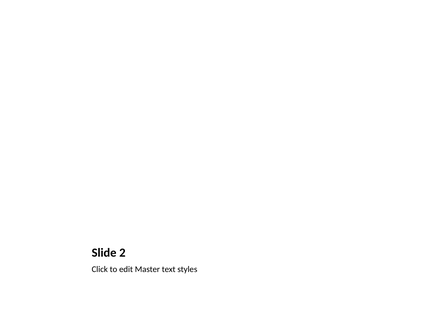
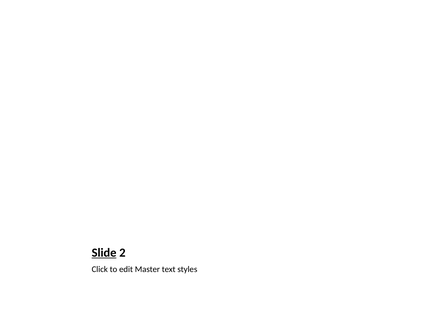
Slide underline: none -> present
